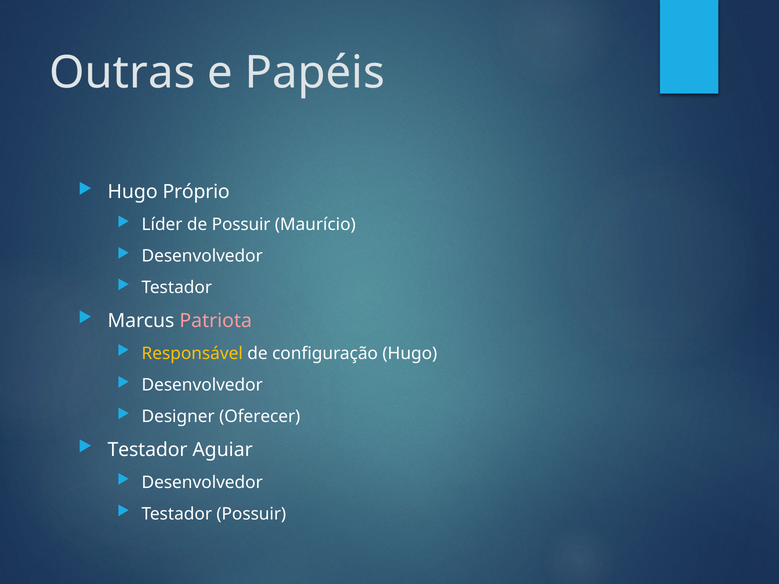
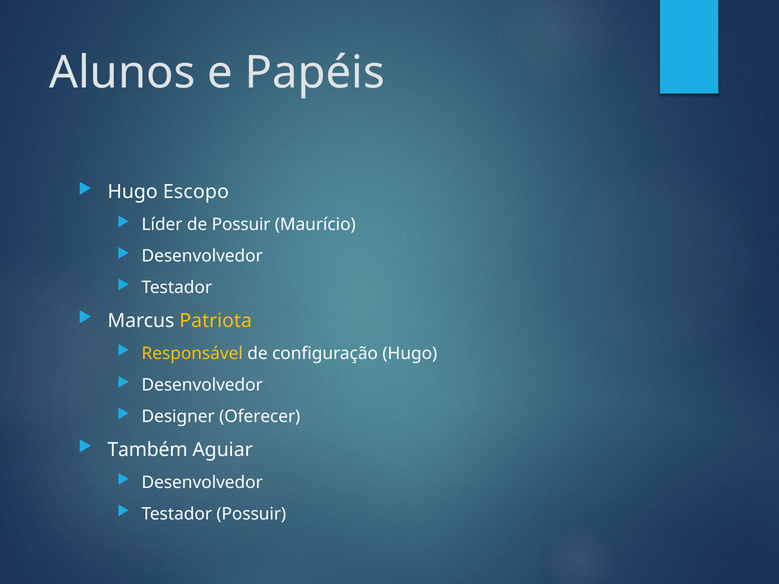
Outras: Outras -> Alunos
Próprio: Próprio -> Escopo
Patriota colour: pink -> yellow
Testador at (147, 450): Testador -> Também
